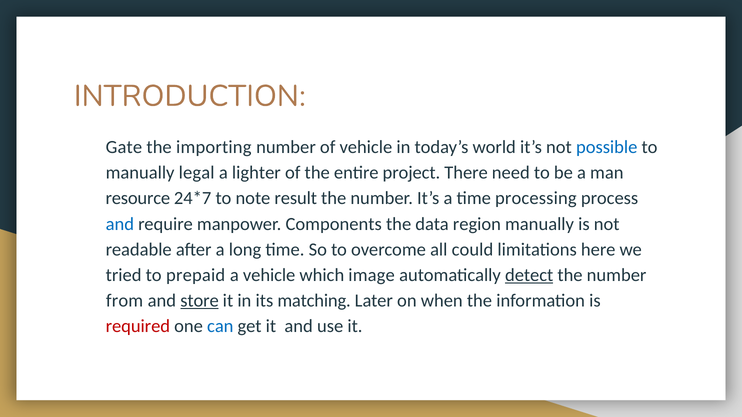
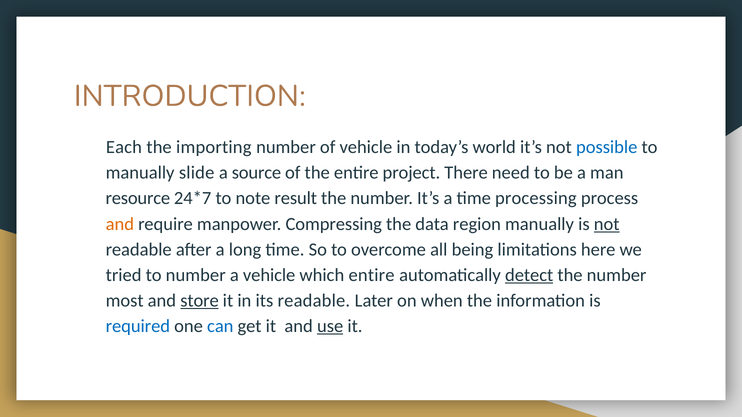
Gate: Gate -> Each
legal: legal -> slide
lighter: lighter -> source
and at (120, 224) colour: blue -> orange
Components: Components -> Compressing
not at (607, 224) underline: none -> present
could: could -> being
to prepaid: prepaid -> number
which image: image -> entire
from: from -> most
its matching: matching -> readable
required colour: red -> blue
use underline: none -> present
